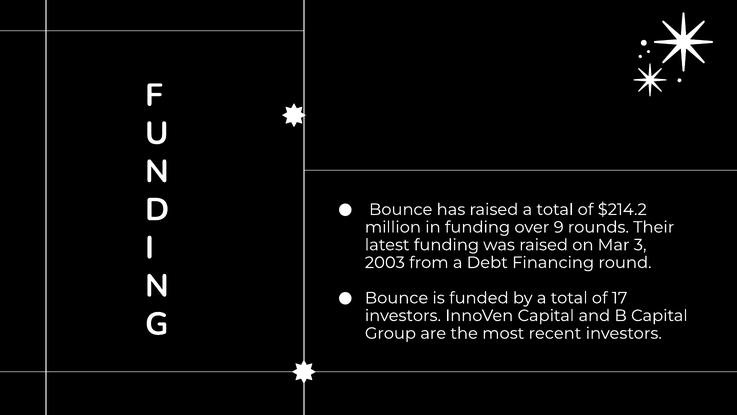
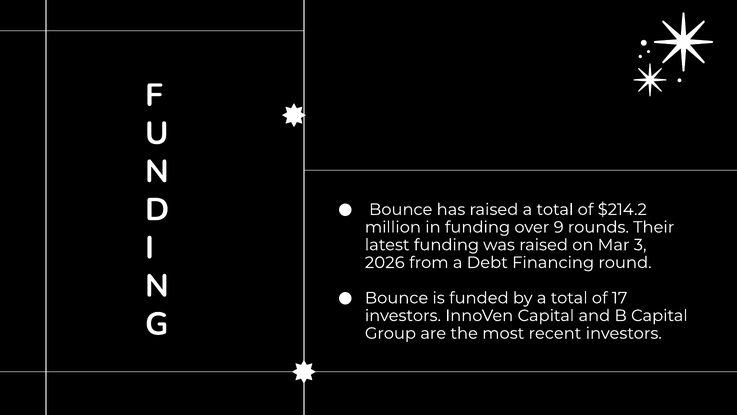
2003: 2003 -> 2026
